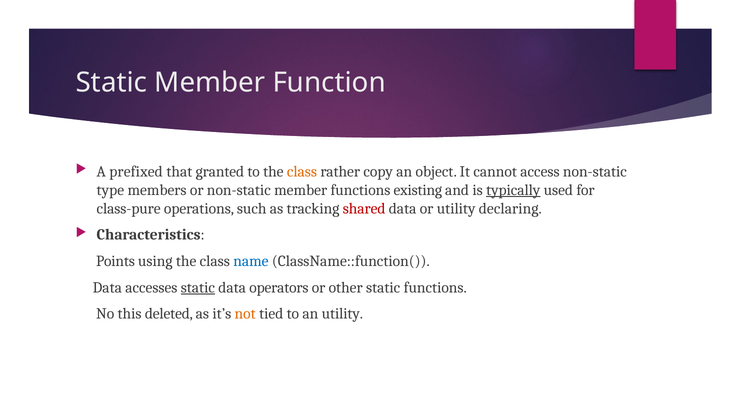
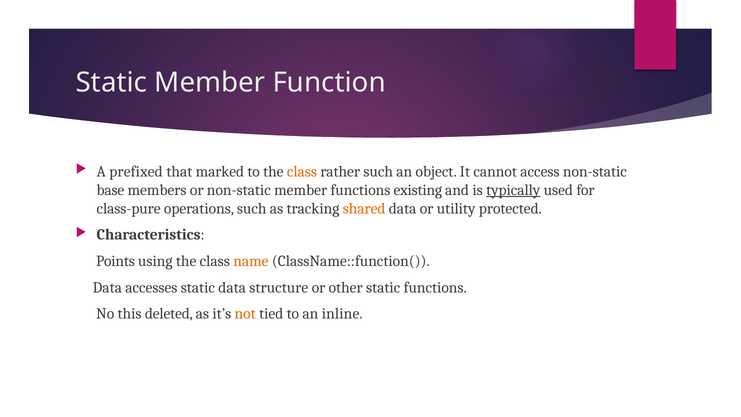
granted: granted -> marked
rather copy: copy -> such
type: type -> base
shared colour: red -> orange
declaring: declaring -> protected
name colour: blue -> orange
static at (198, 287) underline: present -> none
operators: operators -> structure
an utility: utility -> inline
